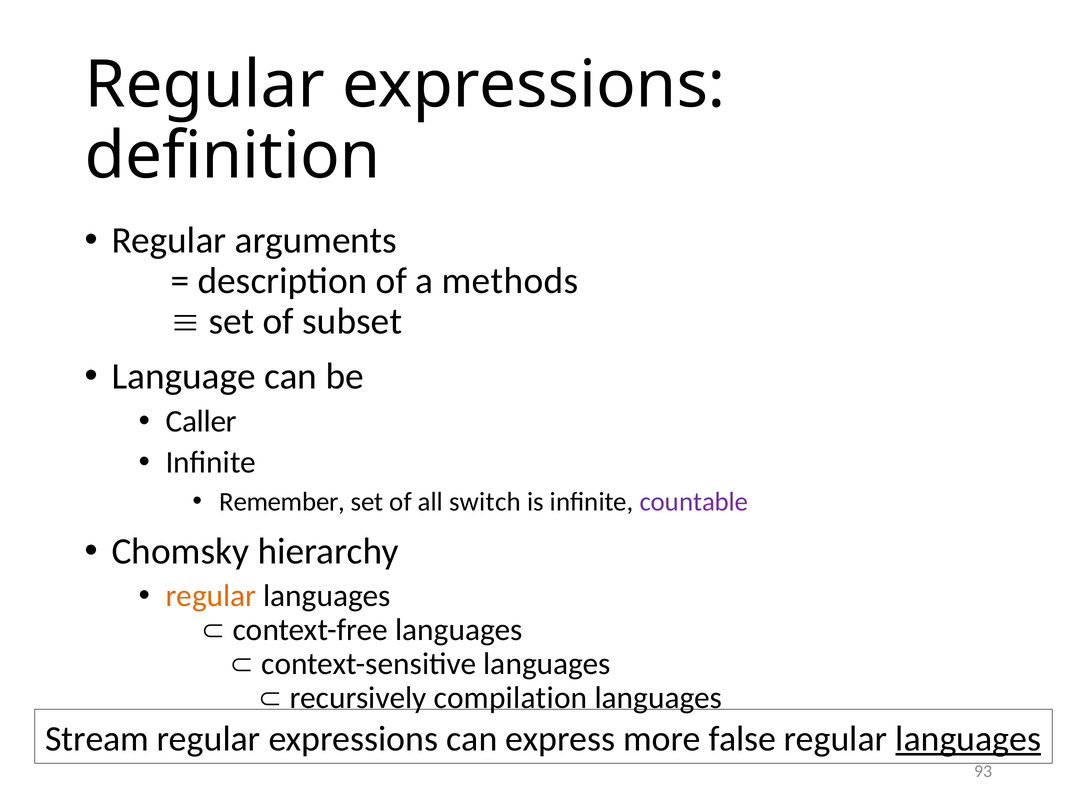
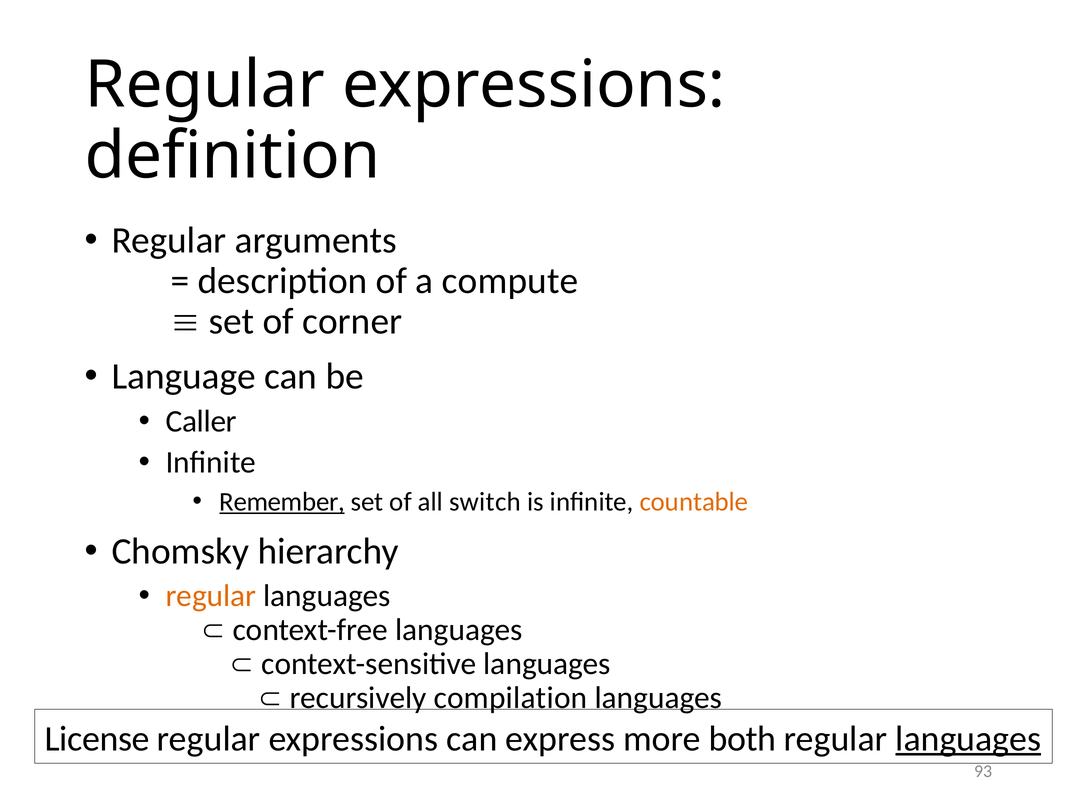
methods: methods -> compute
subset: subset -> corner
Remember underline: none -> present
countable colour: purple -> orange
Stream: Stream -> License
false: false -> both
